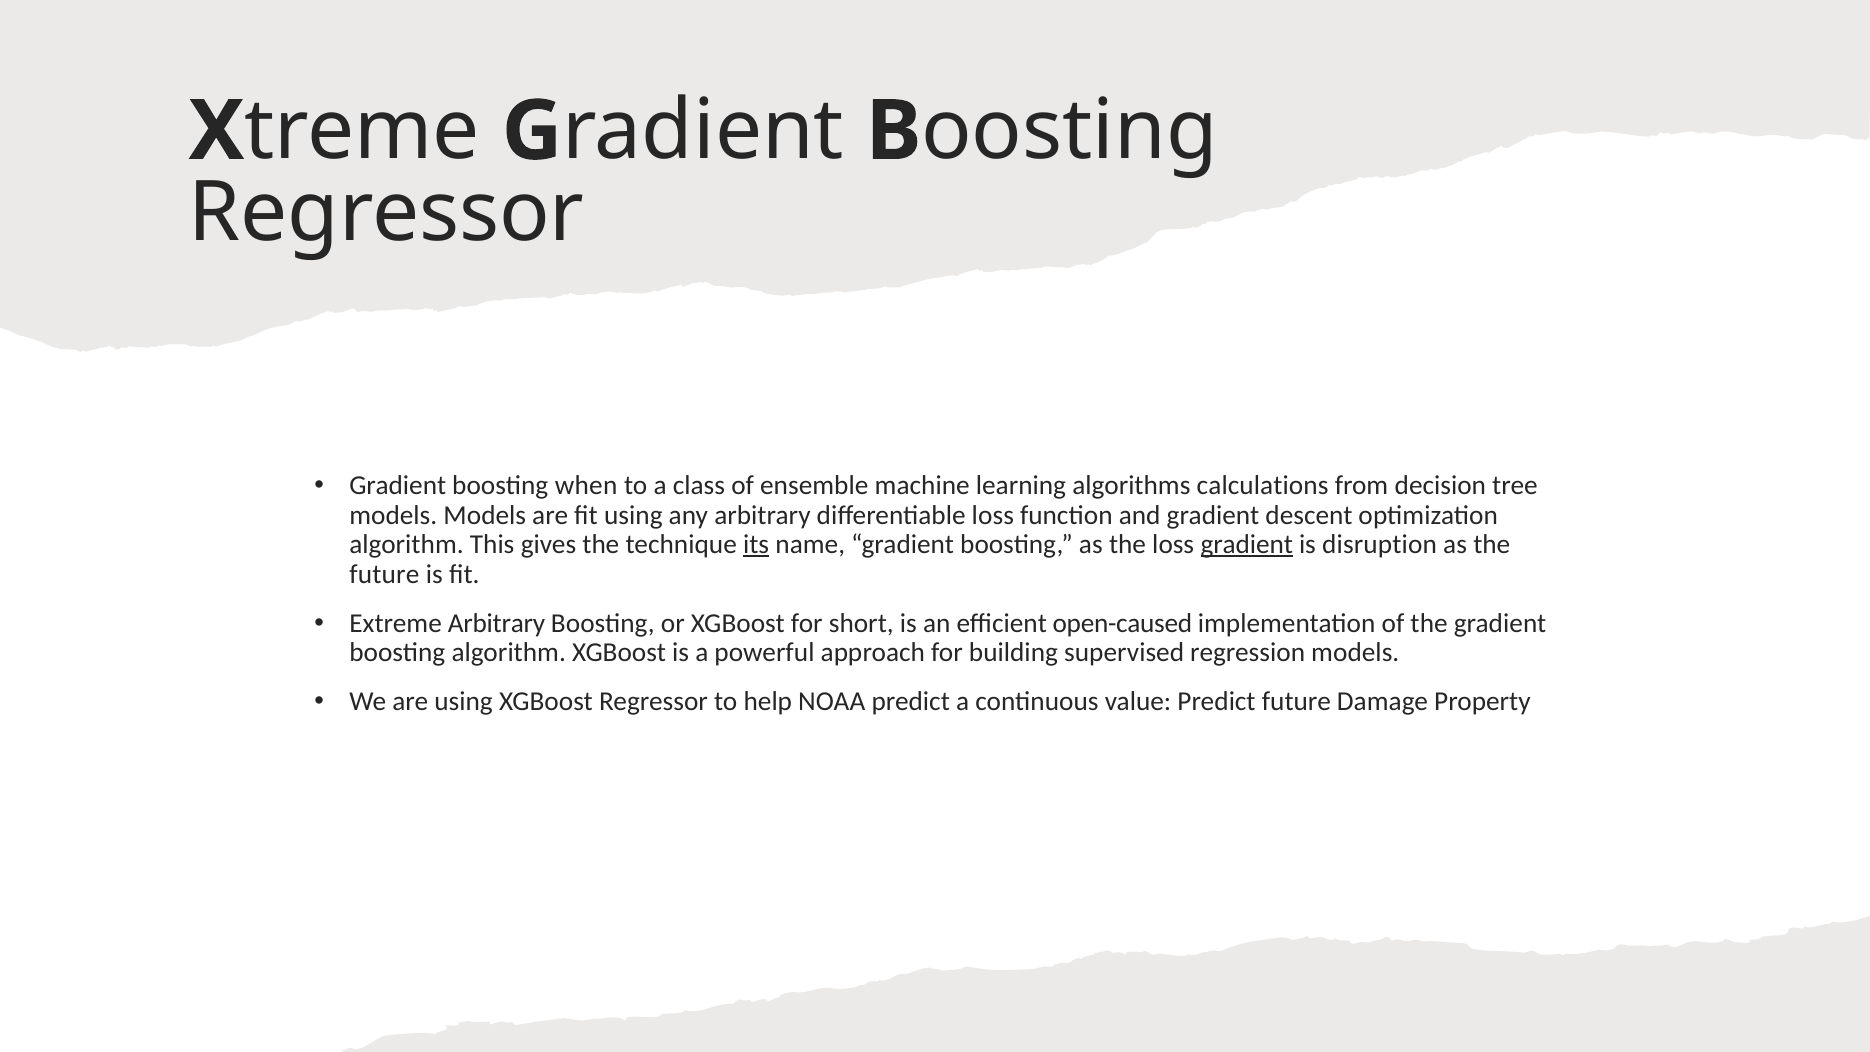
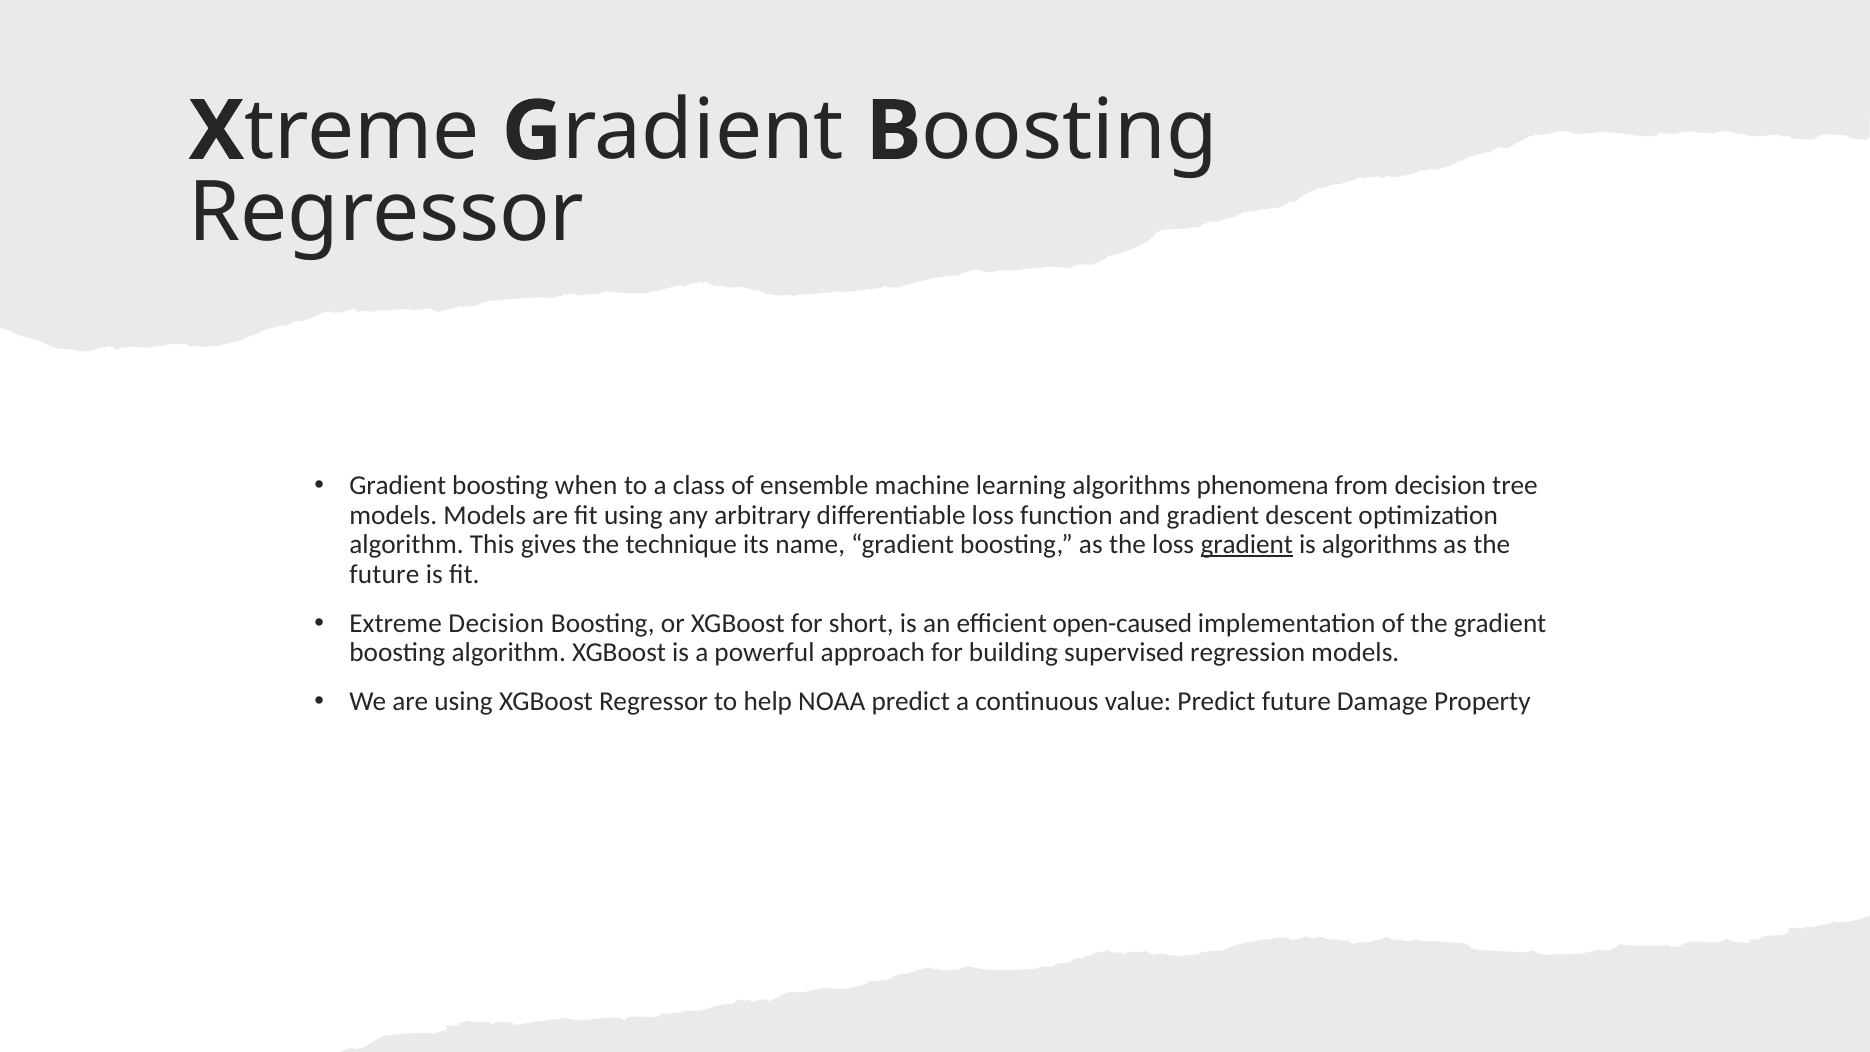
calculations: calculations -> phenomena
its underline: present -> none
is disruption: disruption -> algorithms
Extreme Arbitrary: Arbitrary -> Decision
